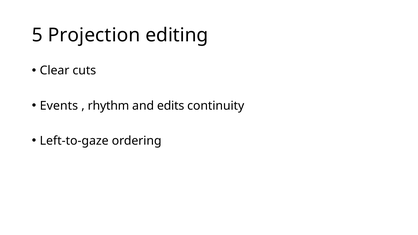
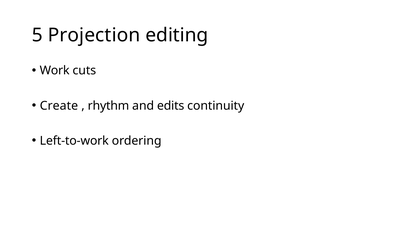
Clear: Clear -> Work
Events: Events -> Create
Left-to-gaze: Left-to-gaze -> Left-to-work
